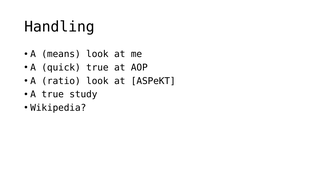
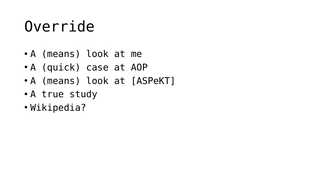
Handling: Handling -> Override
quick true: true -> case
ratio at (61, 81): ratio -> means
